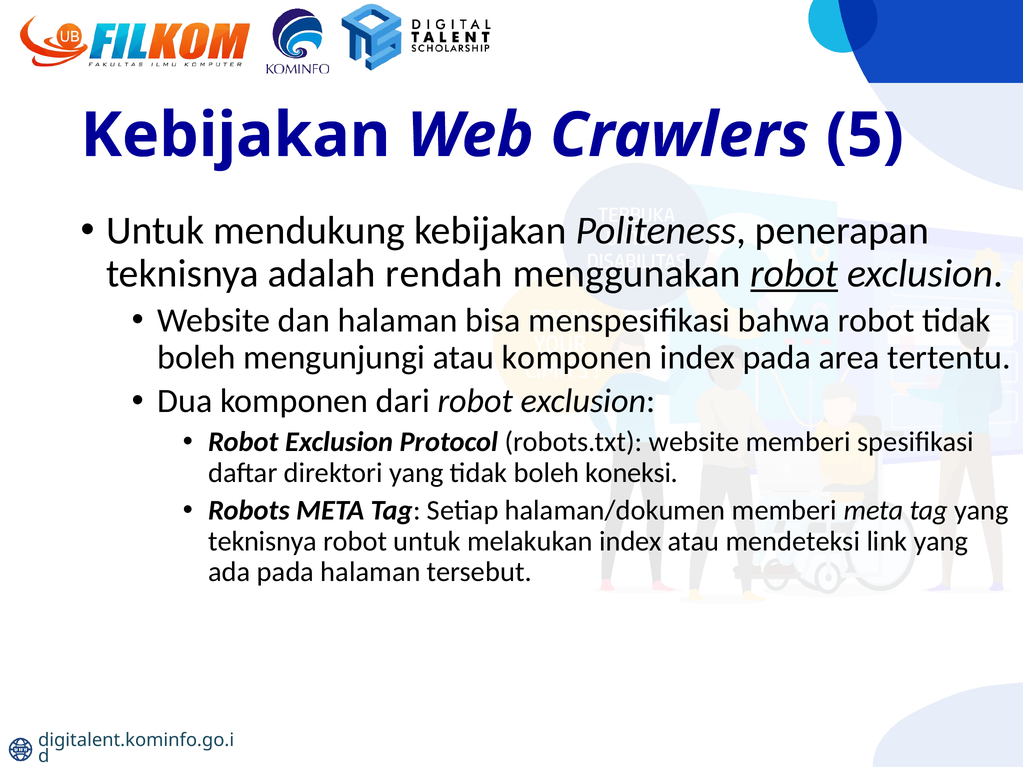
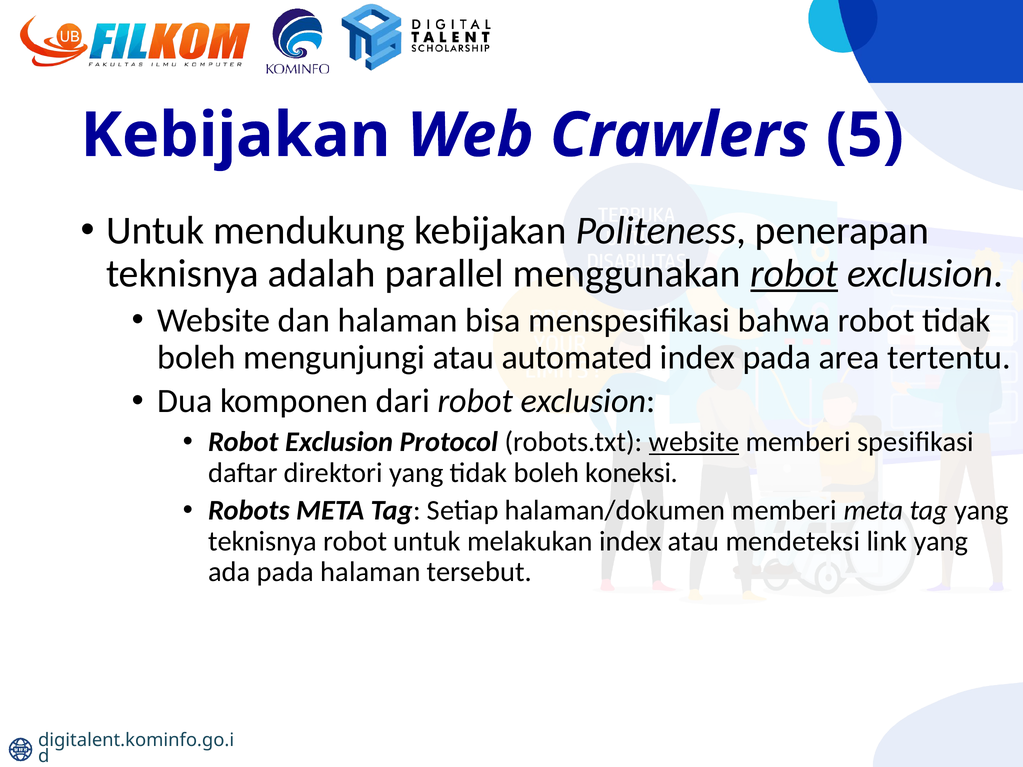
rendah: rendah -> parallel
atau komponen: komponen -> automated
website at (694, 442) underline: none -> present
